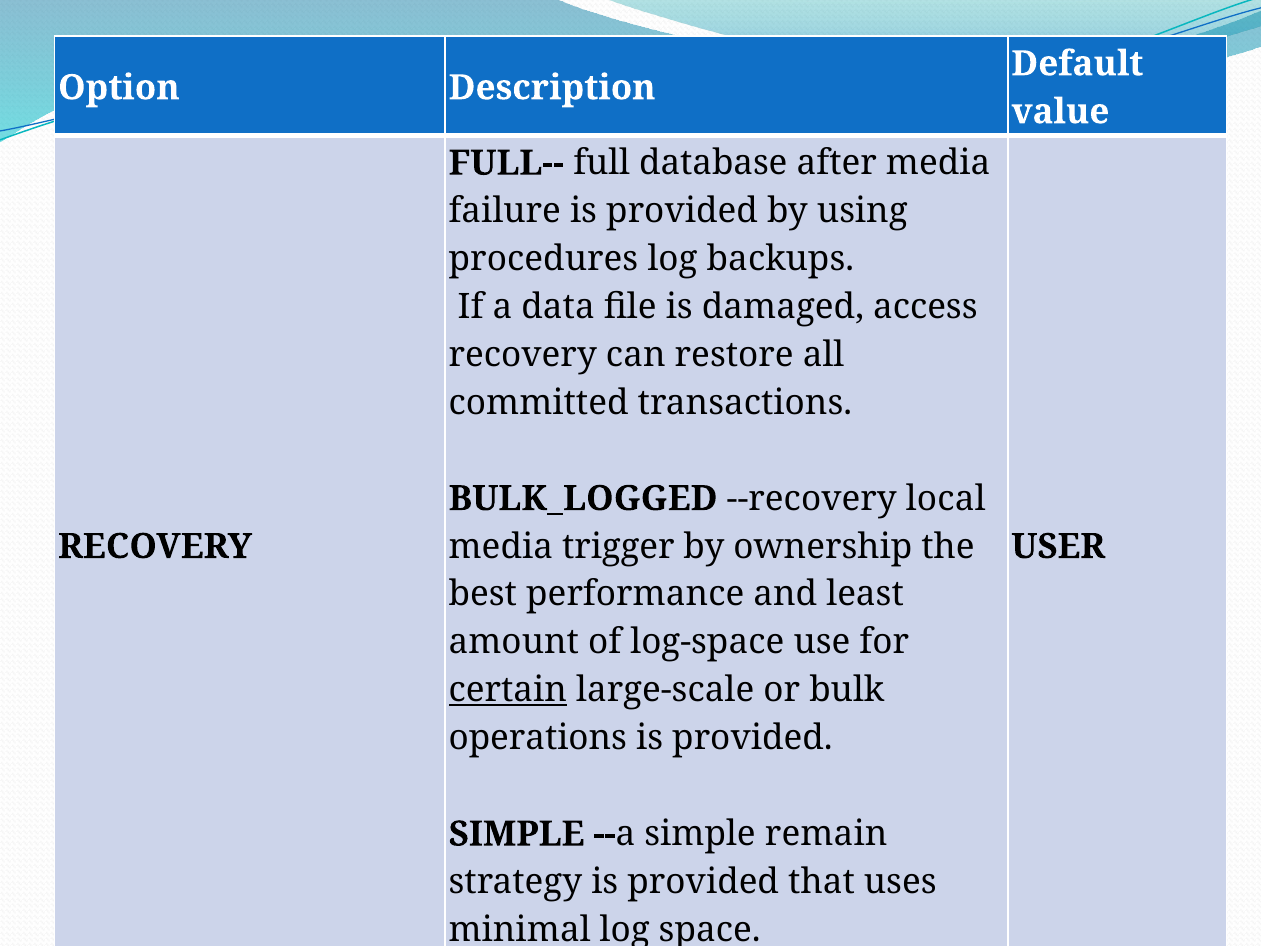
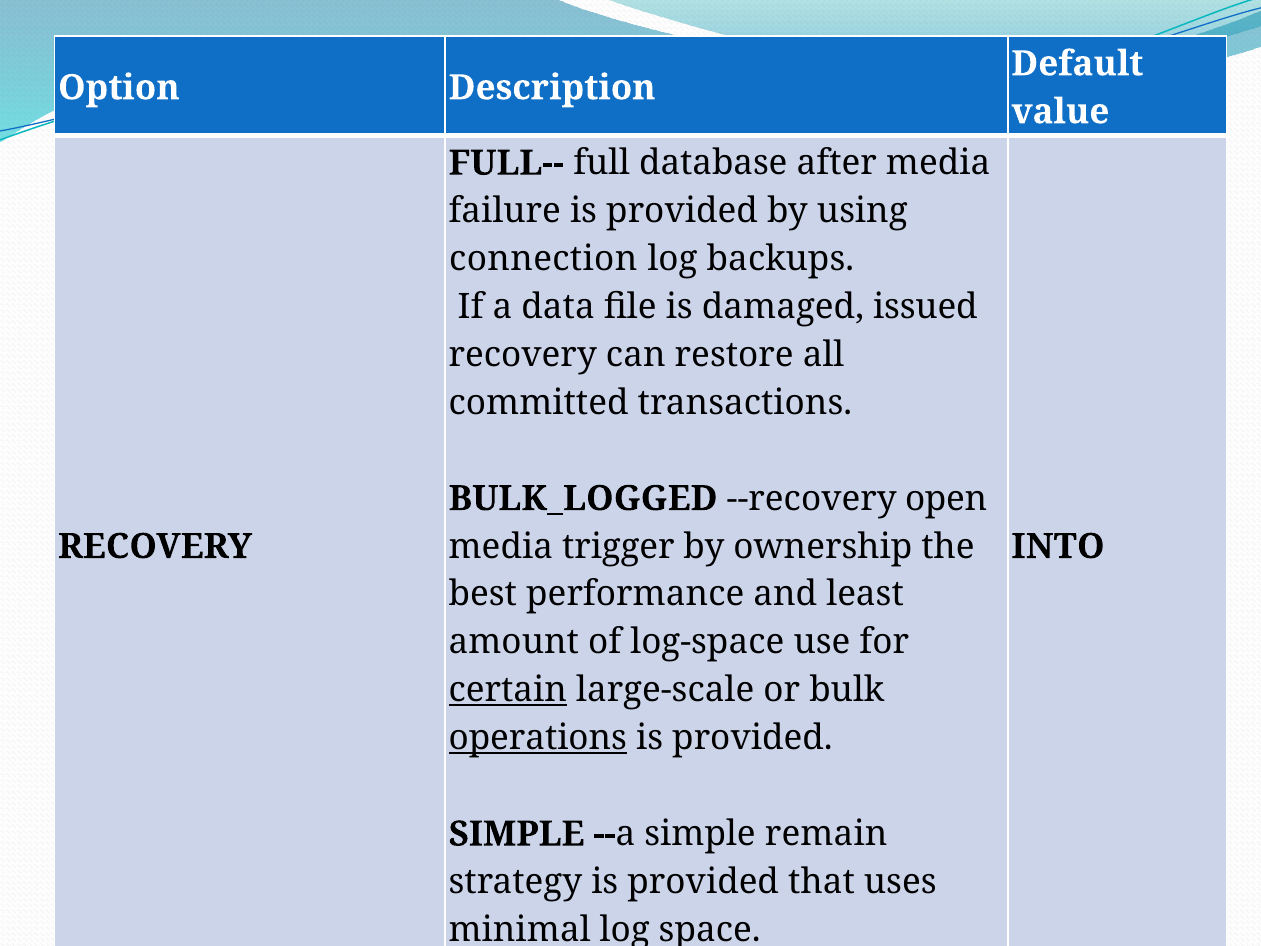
procedures: procedures -> connection
access: access -> issued
local: local -> open
USER: USER -> INTO
operations underline: none -> present
